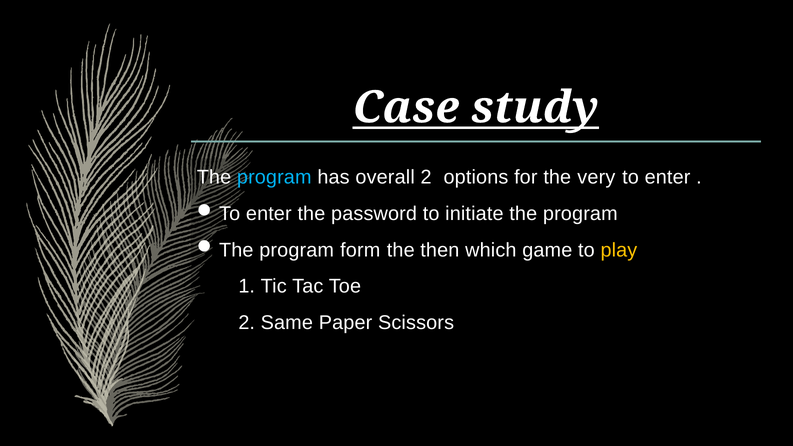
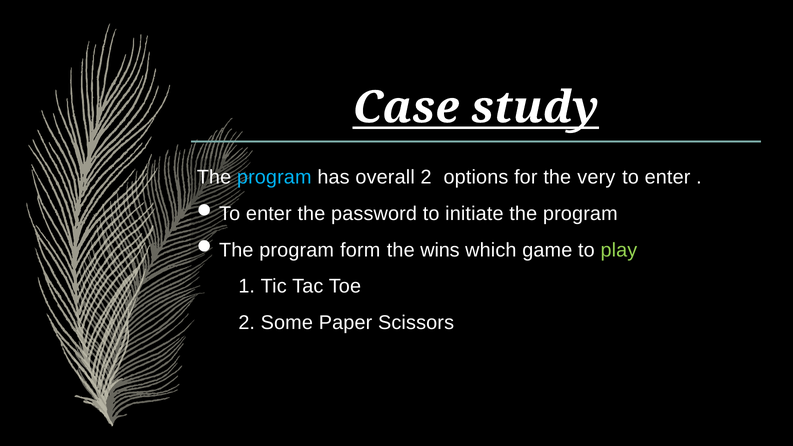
then: then -> wins
play colour: yellow -> light green
Same: Same -> Some
